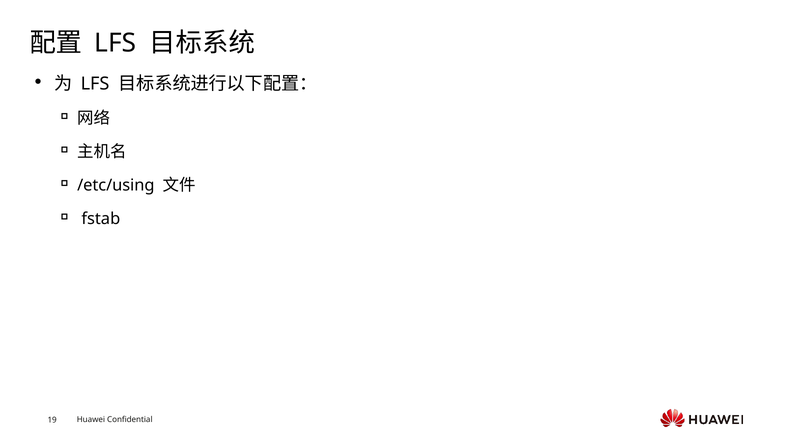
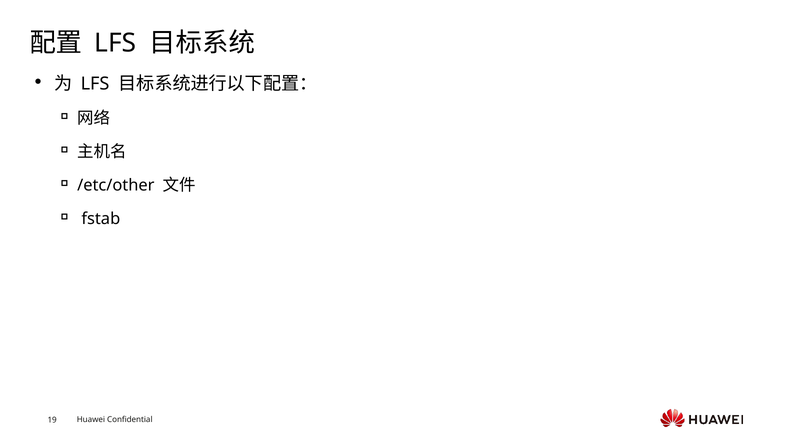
/etc/using: /etc/using -> /etc/other
